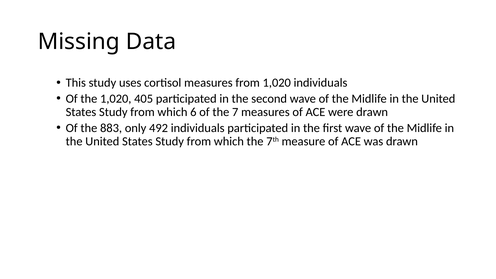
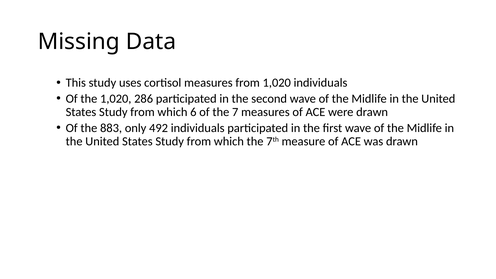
405: 405 -> 286
